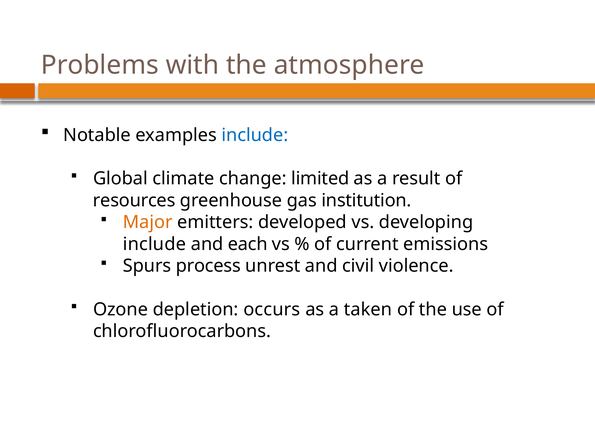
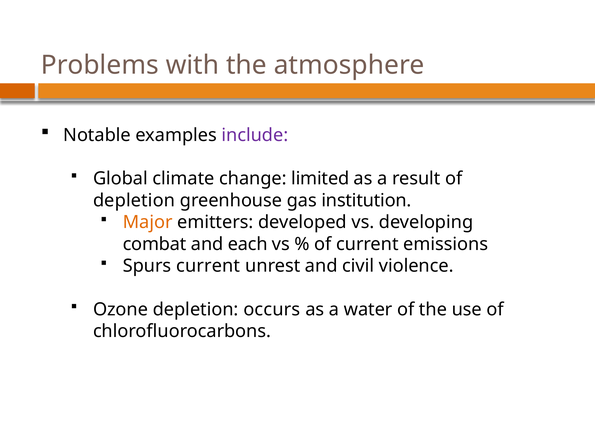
include at (255, 135) colour: blue -> purple
resources at (134, 201): resources -> depletion
include at (154, 244): include -> combat
Spurs process: process -> current
taken: taken -> water
